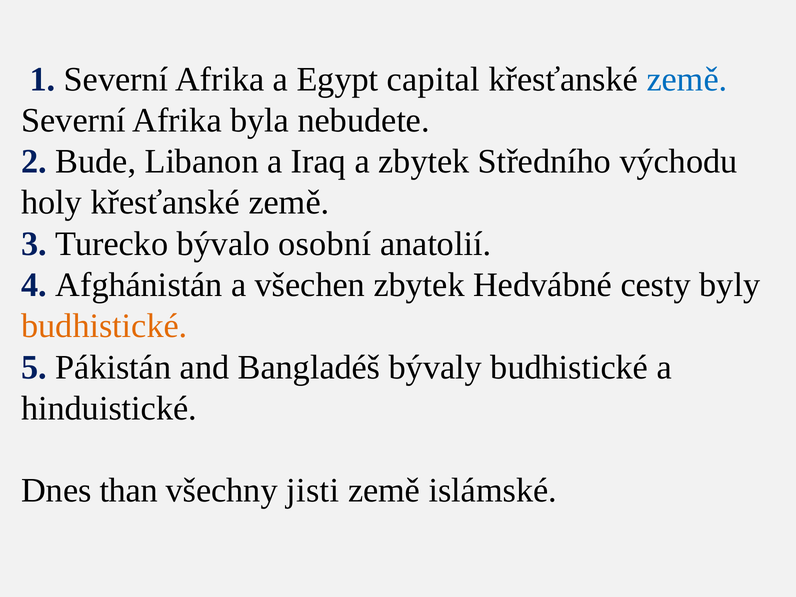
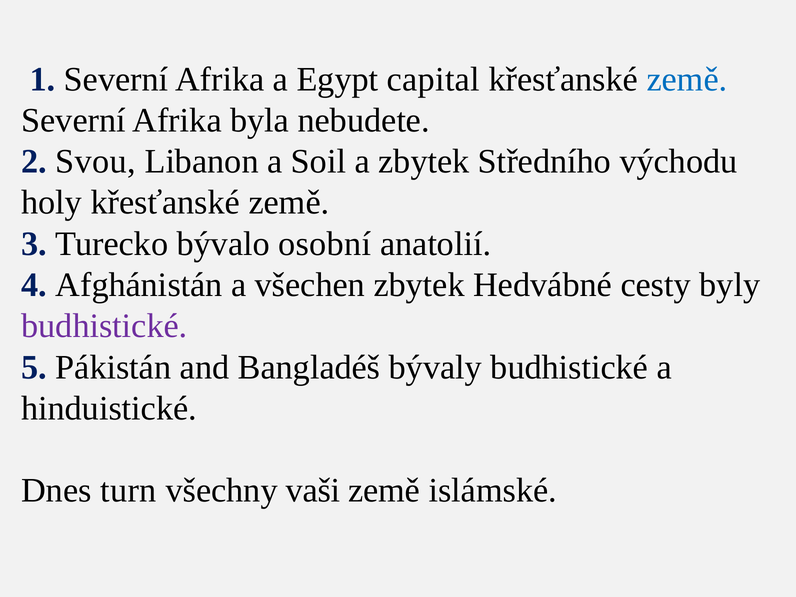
Bude: Bude -> Svou
Iraq: Iraq -> Soil
budhistické at (104, 326) colour: orange -> purple
than: than -> turn
jisti: jisti -> vaši
